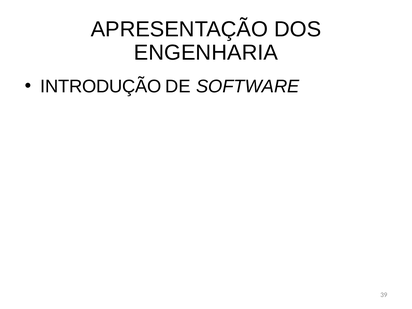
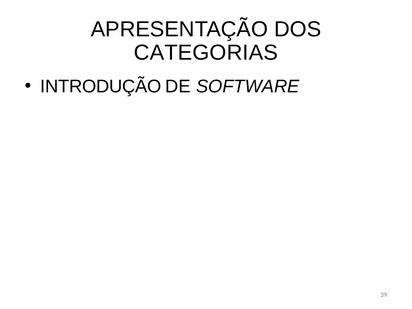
ENGENHARIA: ENGENHARIA -> CATEGORIAS
